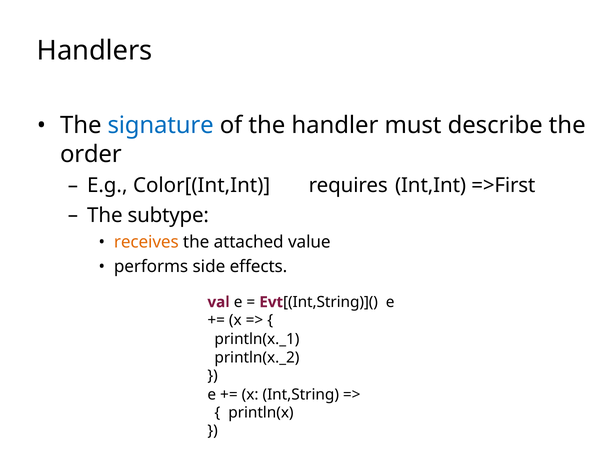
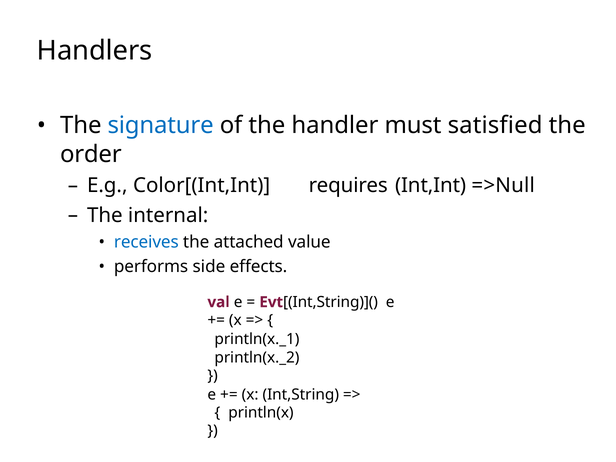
describe: describe -> satisfied
=>First: =>First -> =>Null
subtype: subtype -> internal
receives colour: orange -> blue
